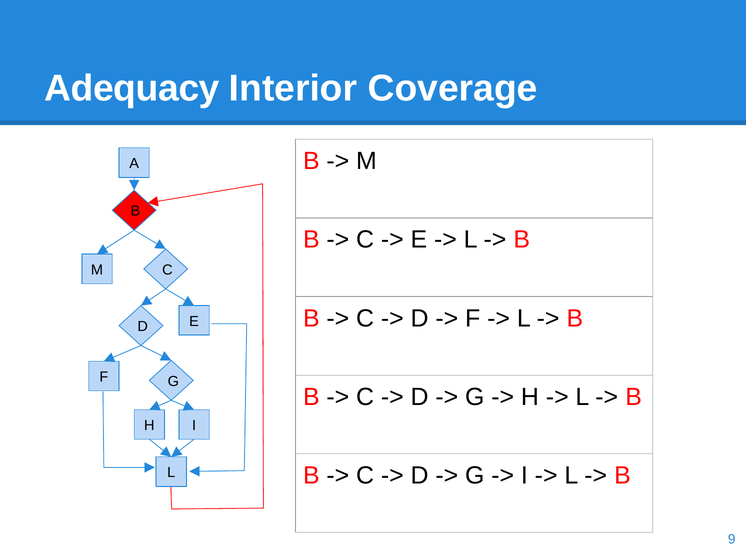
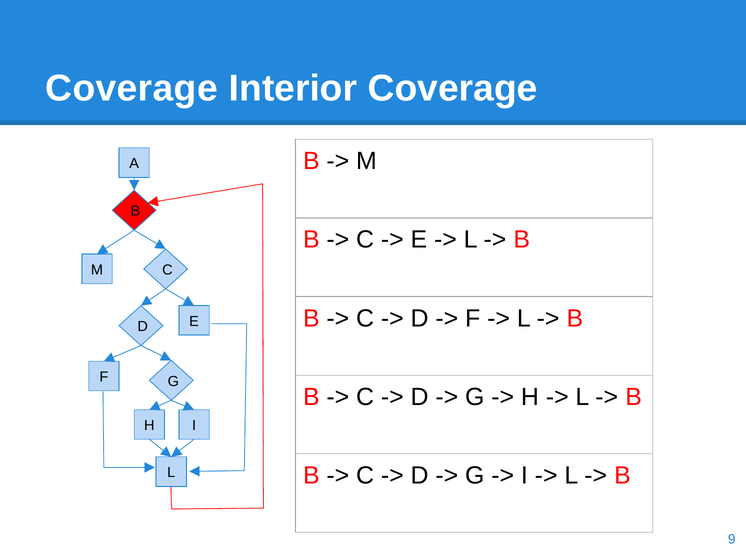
Adequacy at (132, 88): Adequacy -> Coverage
